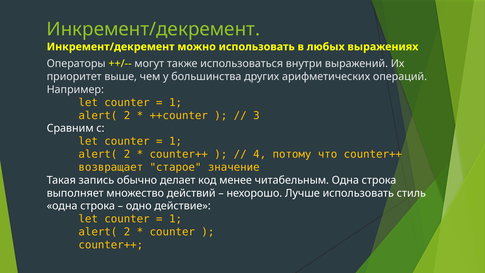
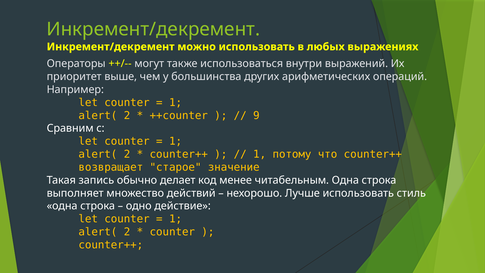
3: 3 -> 9
4 at (260, 154): 4 -> 1
